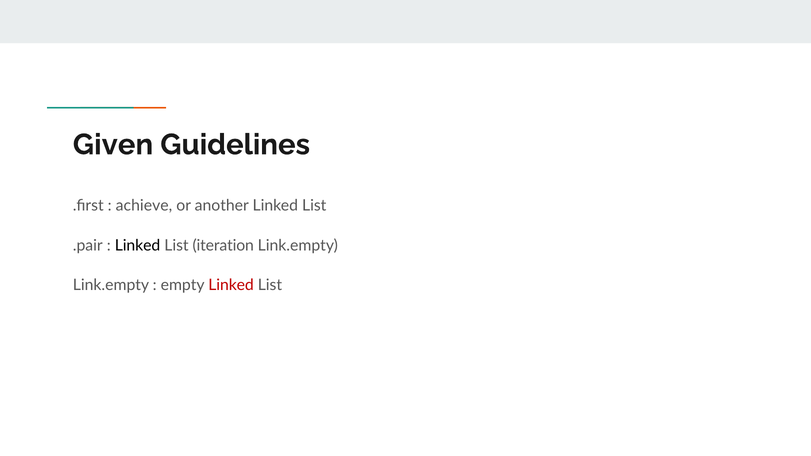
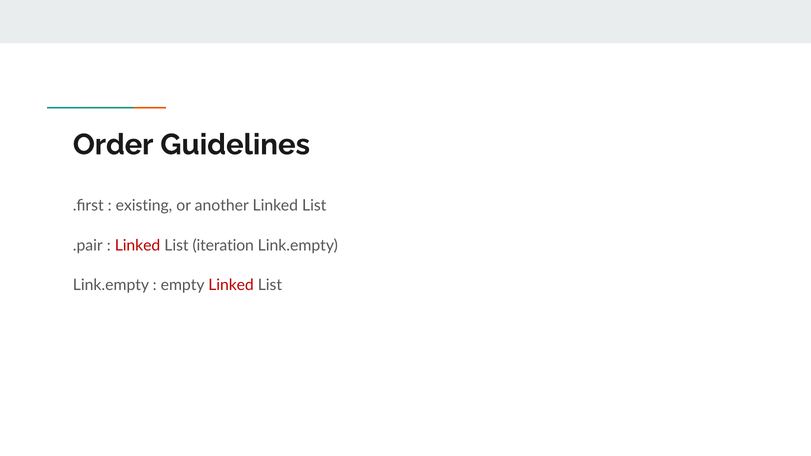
Given: Given -> Order
achieve: achieve -> existing
Linked at (138, 246) colour: black -> red
